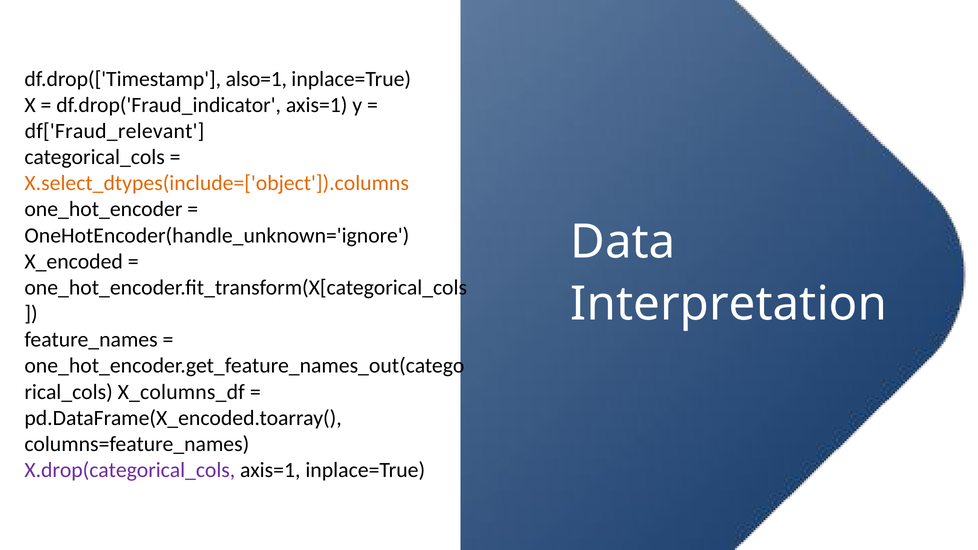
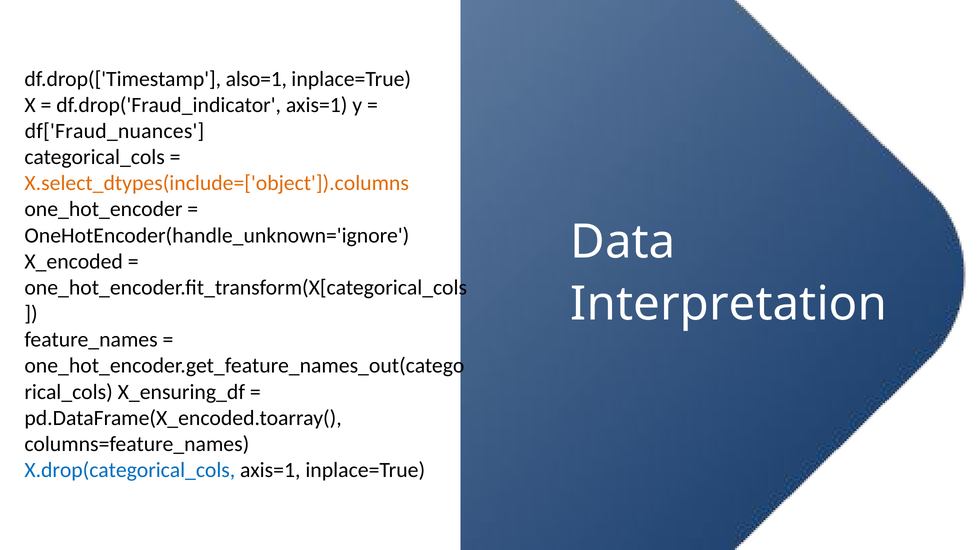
df['Fraud_relevant: df['Fraud_relevant -> df['Fraud_nuances
X_columns_df: X_columns_df -> X_ensuring_df
X.drop(categorical_cols colour: purple -> blue
